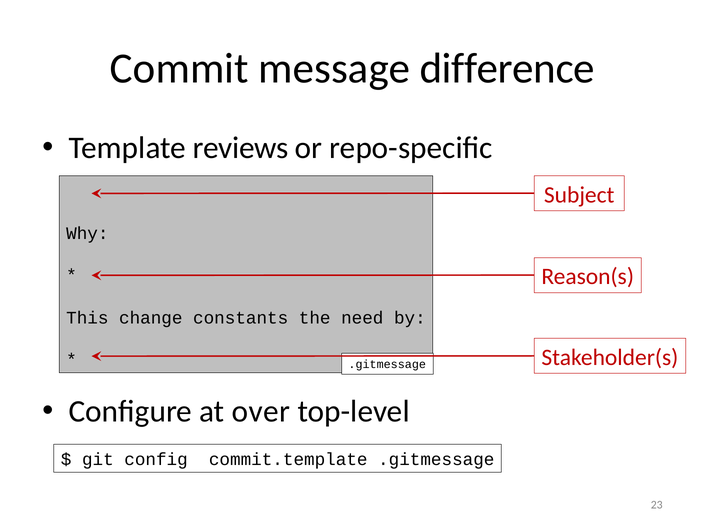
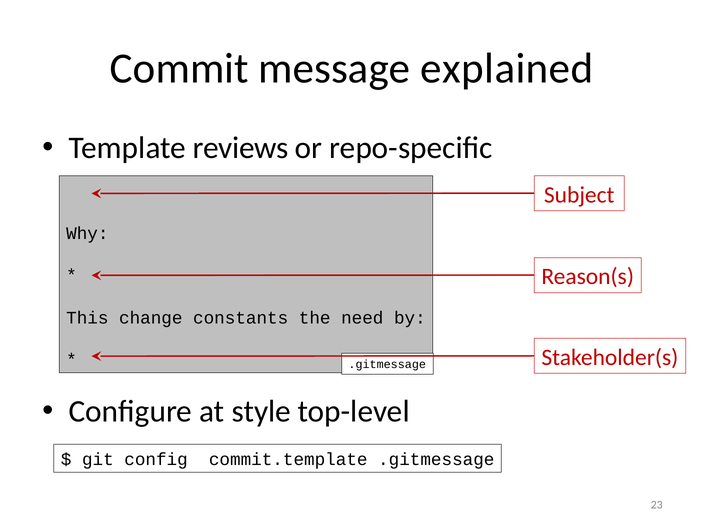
difference: difference -> explained
over: over -> style
